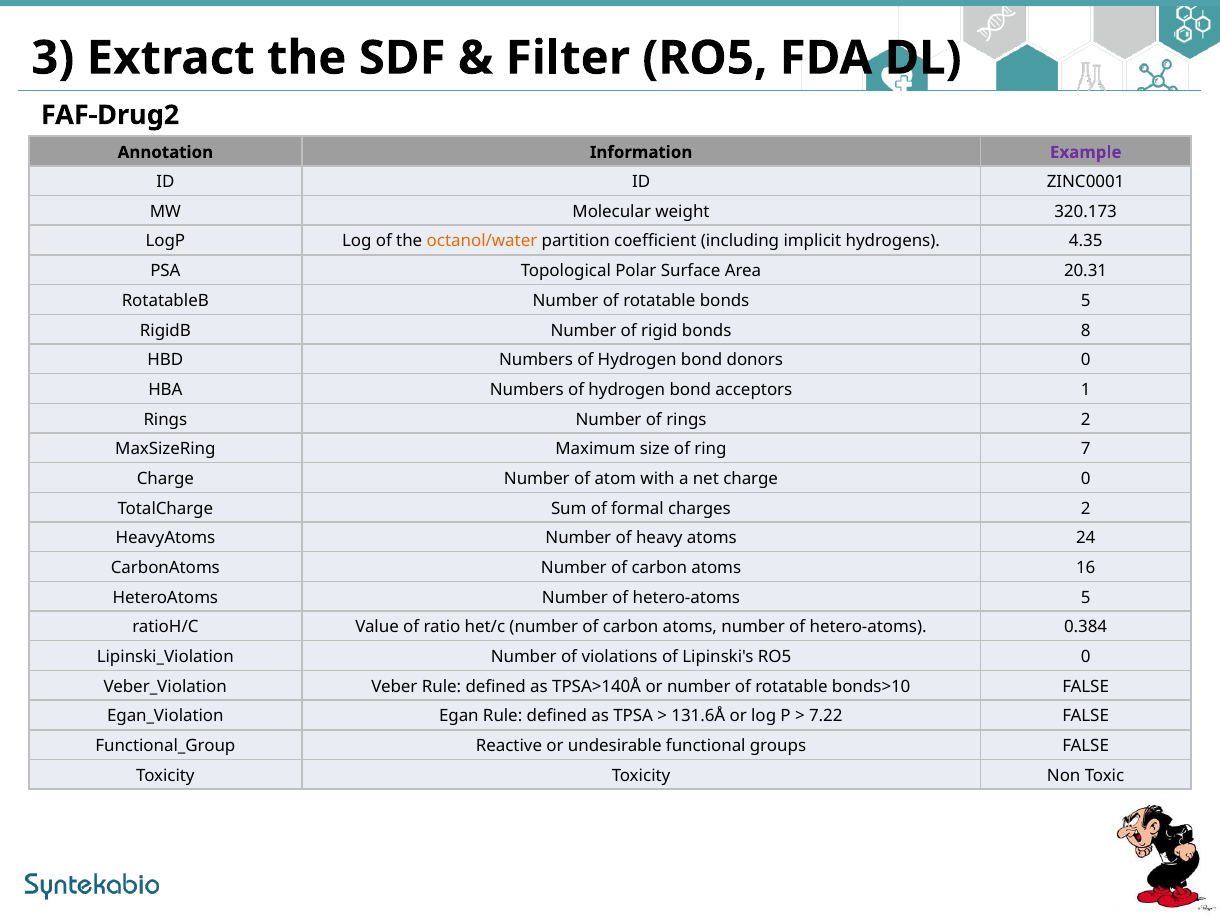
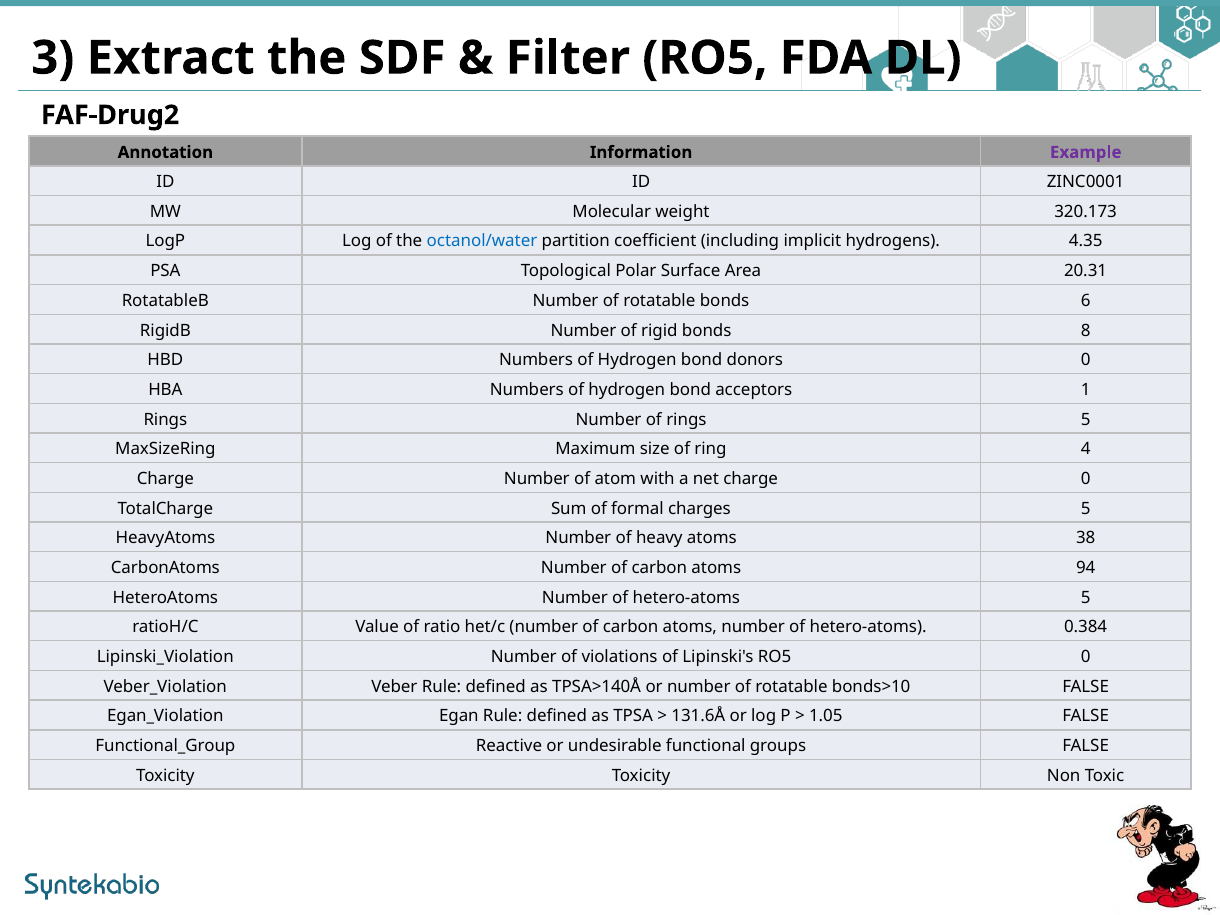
octanol/water colour: orange -> blue
bonds 5: 5 -> 6
rings 2: 2 -> 5
7: 7 -> 4
charges 2: 2 -> 5
24: 24 -> 38
16: 16 -> 94
7.22: 7.22 -> 1.05
